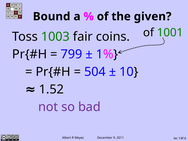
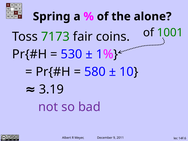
Bound: Bound -> Spring
given: given -> alone
1003: 1003 -> 7173
799: 799 -> 530
504: 504 -> 580
1.52: 1.52 -> 3.19
